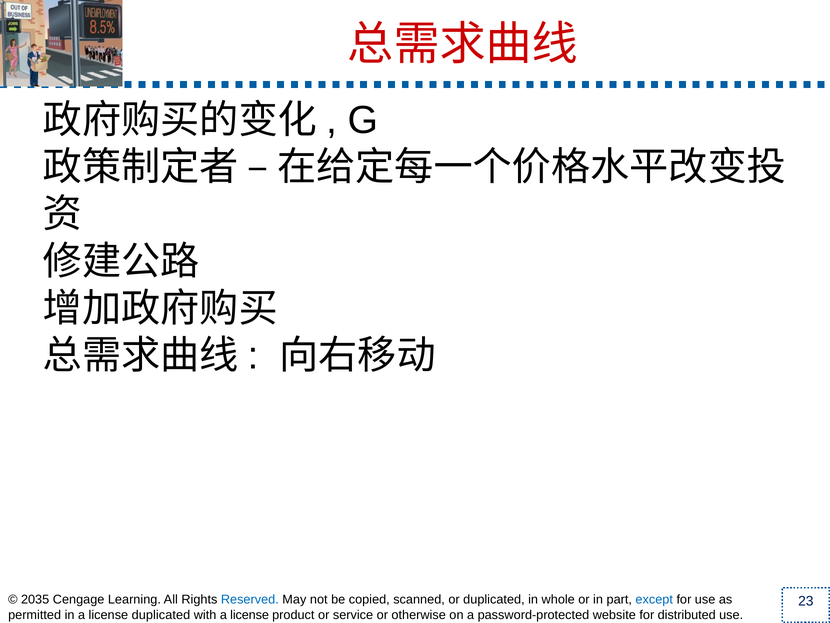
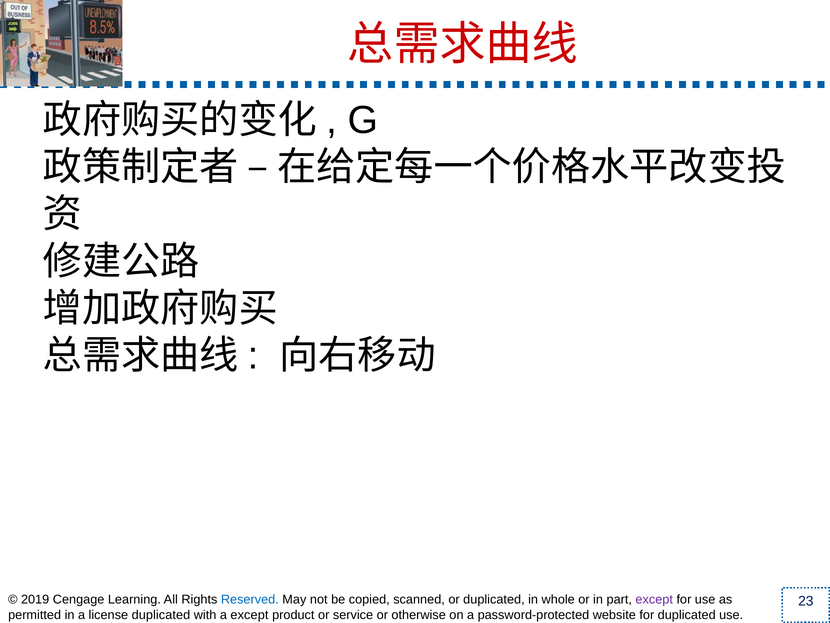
2035: 2035 -> 2019
except at (654, 599) colour: blue -> purple
with a license: license -> except
for distributed: distributed -> duplicated
